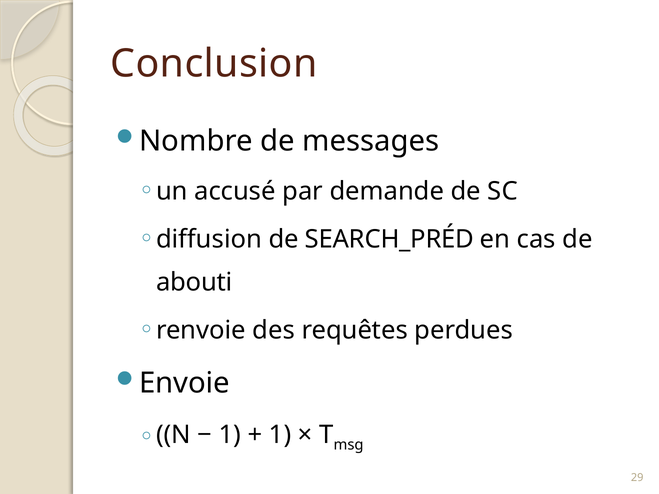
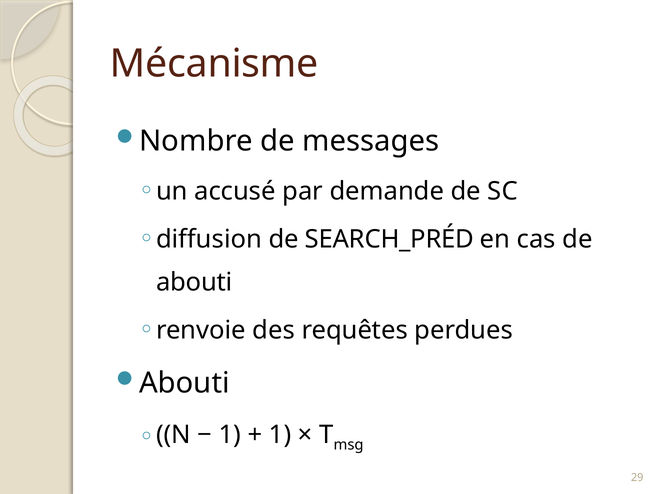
Conclusion: Conclusion -> Mécanisme
Envoie at (184, 383): Envoie -> Abouti
